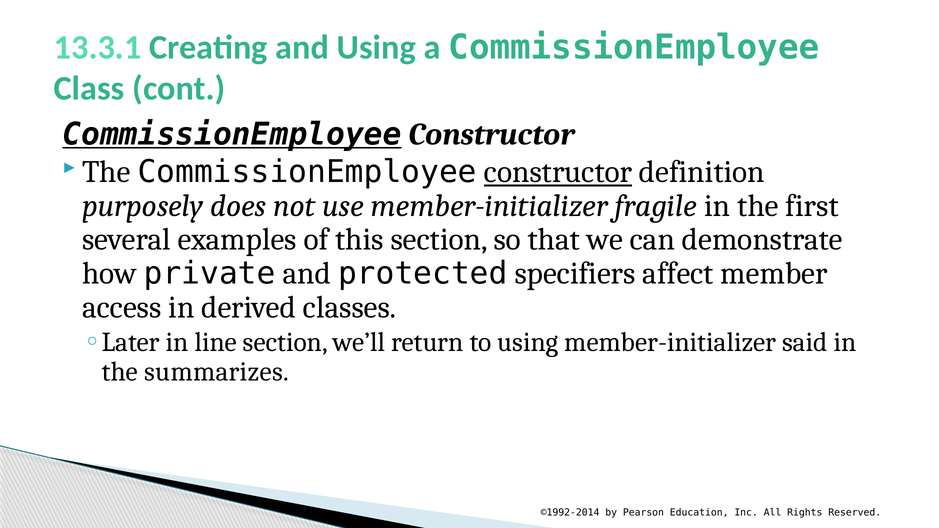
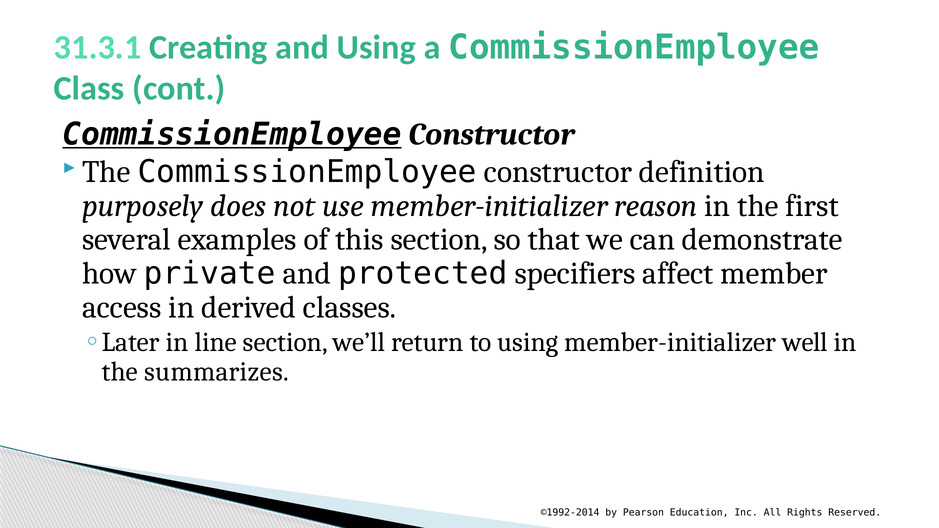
13.3.1: 13.3.1 -> 31.3.1
constructor at (558, 172) underline: present -> none
fragile: fragile -> reason
said: said -> well
